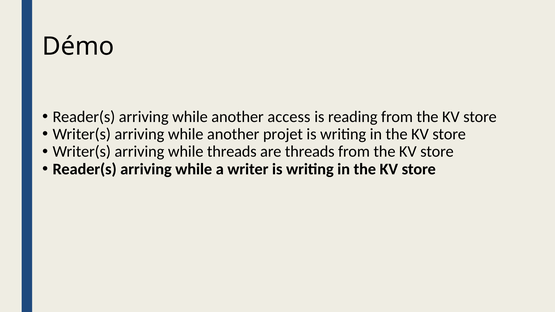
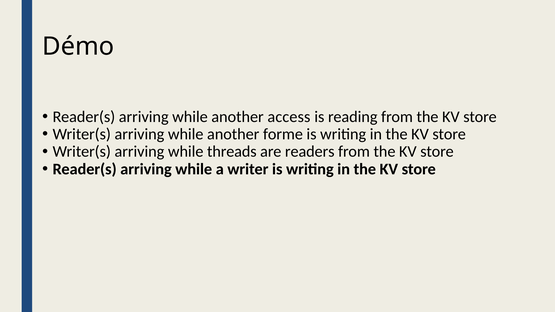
projet: projet -> forme
are threads: threads -> readers
